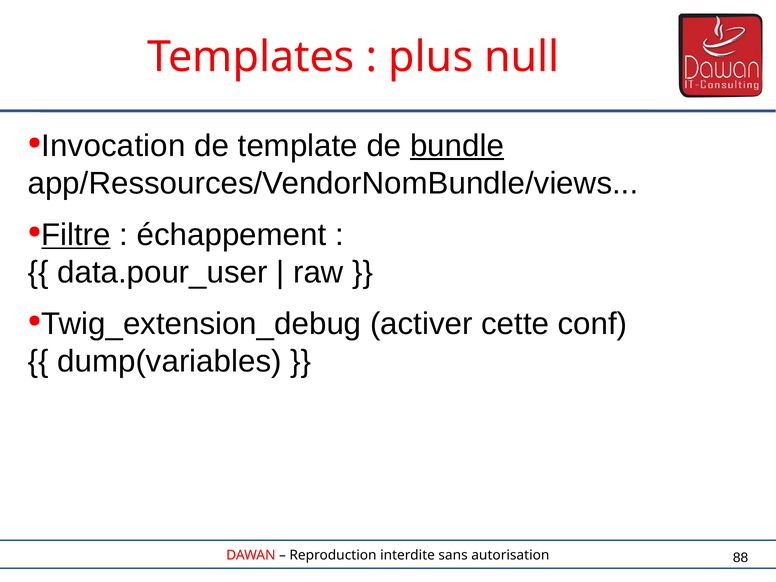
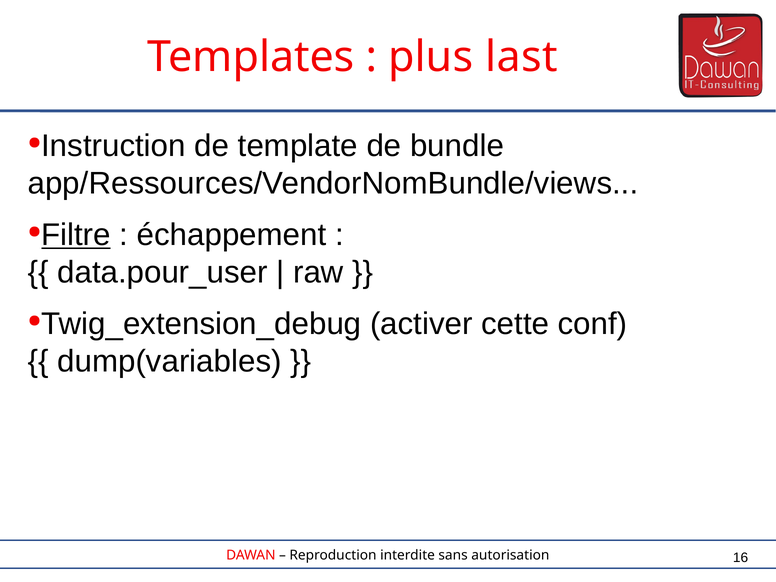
null: null -> last
Invocation: Invocation -> Instruction
bundle underline: present -> none
88: 88 -> 16
